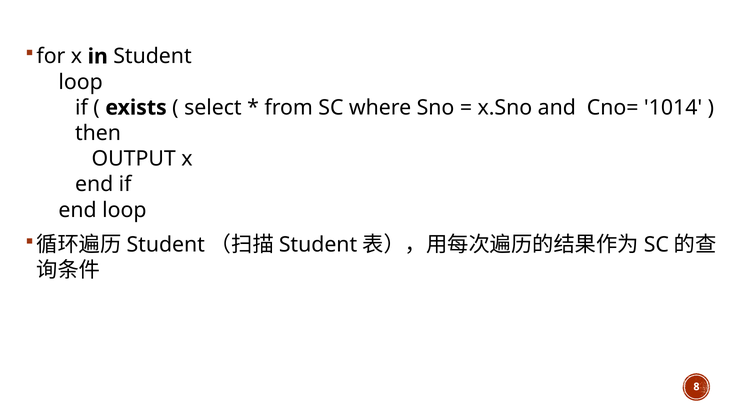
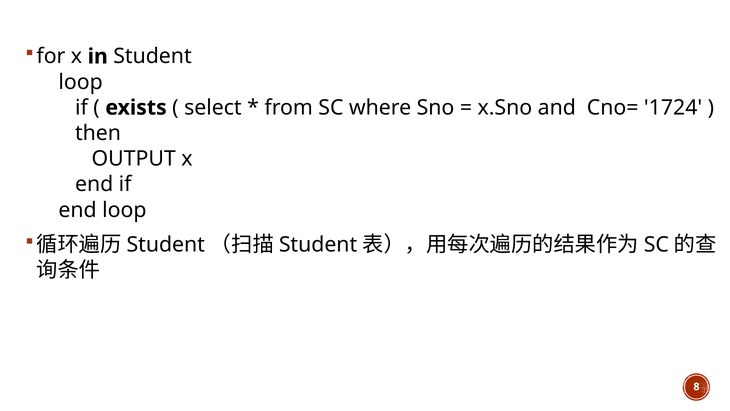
1014: 1014 -> 1724
